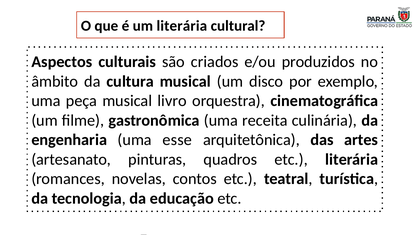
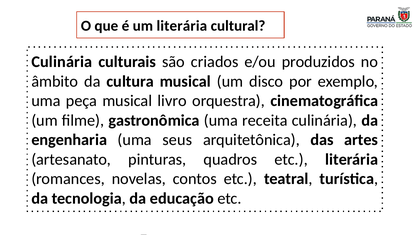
Aspectos at (62, 62): Aspectos -> Culinária
esse: esse -> seus
